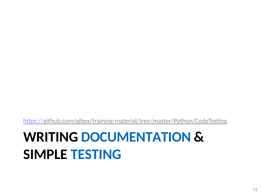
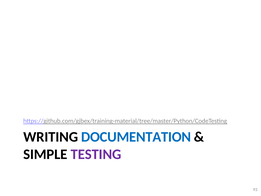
TESTING colour: blue -> purple
